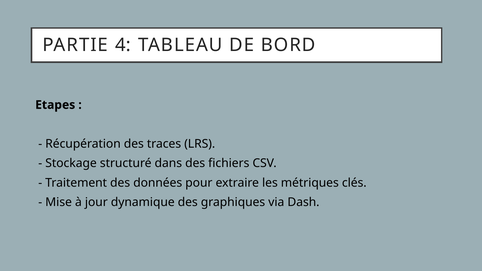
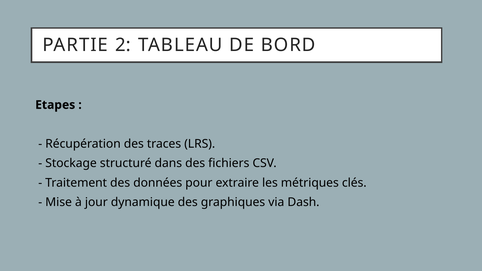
4: 4 -> 2
